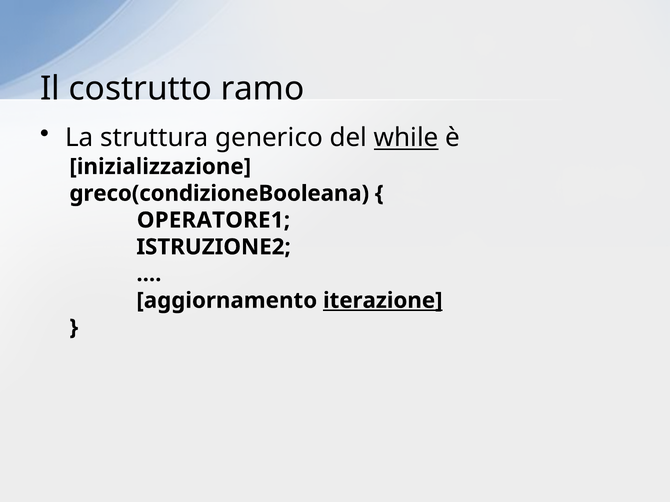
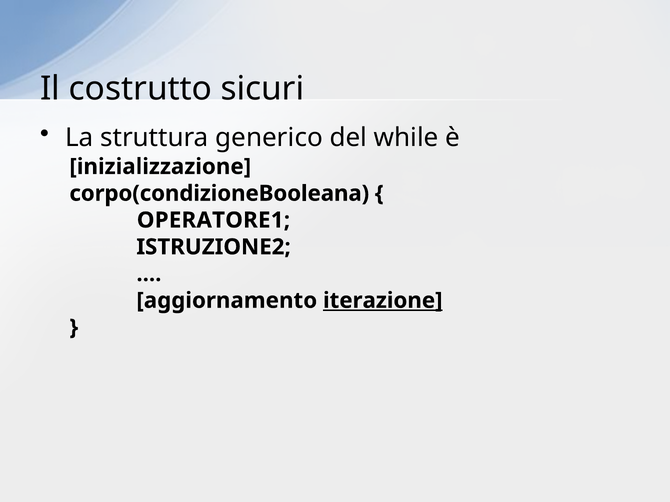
ramo: ramo -> sicuri
while underline: present -> none
greco(condizioneBooleana: greco(condizioneBooleana -> corpo(condizioneBooleana
